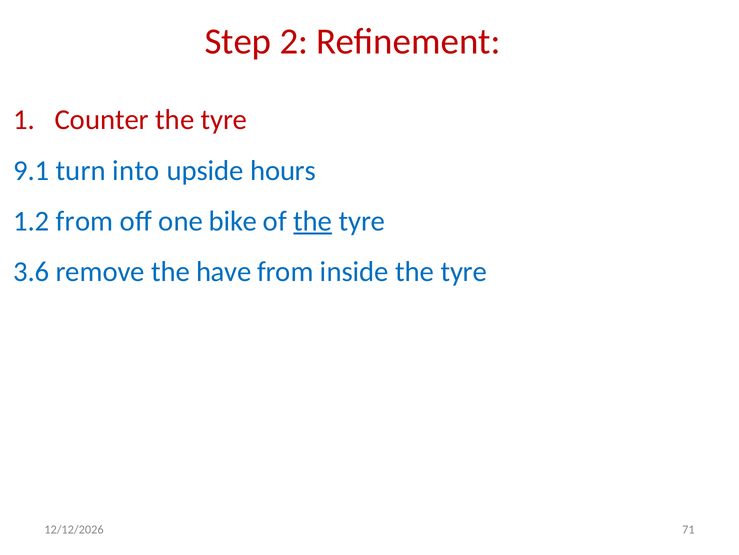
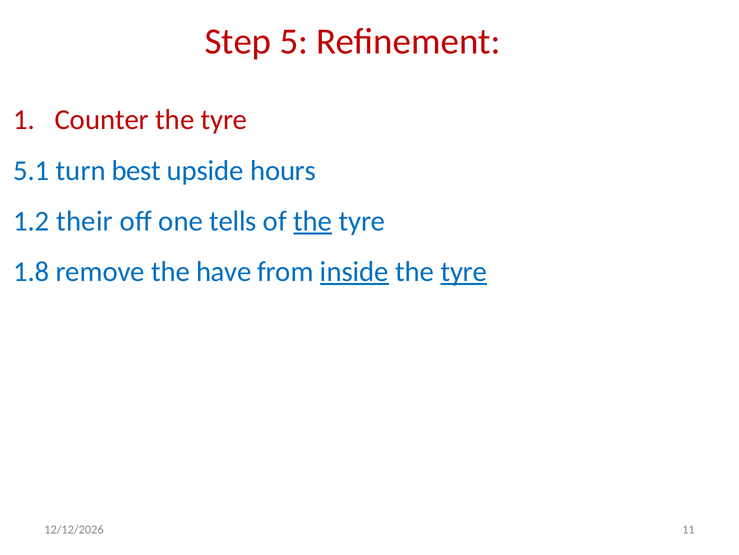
2: 2 -> 5
9.1: 9.1 -> 5.1
into: into -> best
1.2 from: from -> their
bike: bike -> tells
3.6: 3.6 -> 1.8
inside underline: none -> present
tyre at (464, 271) underline: none -> present
71: 71 -> 11
